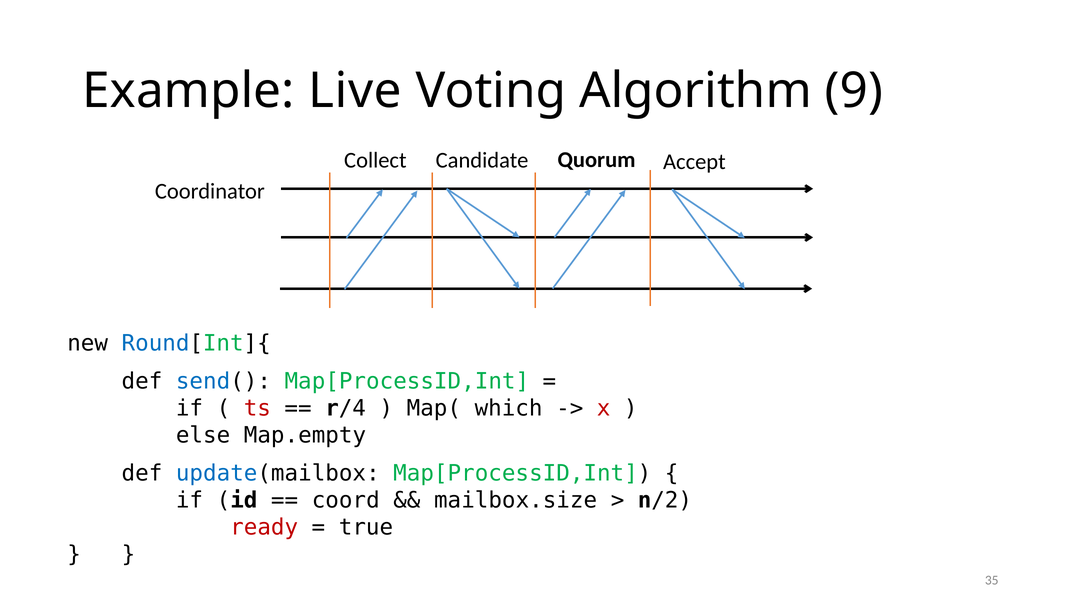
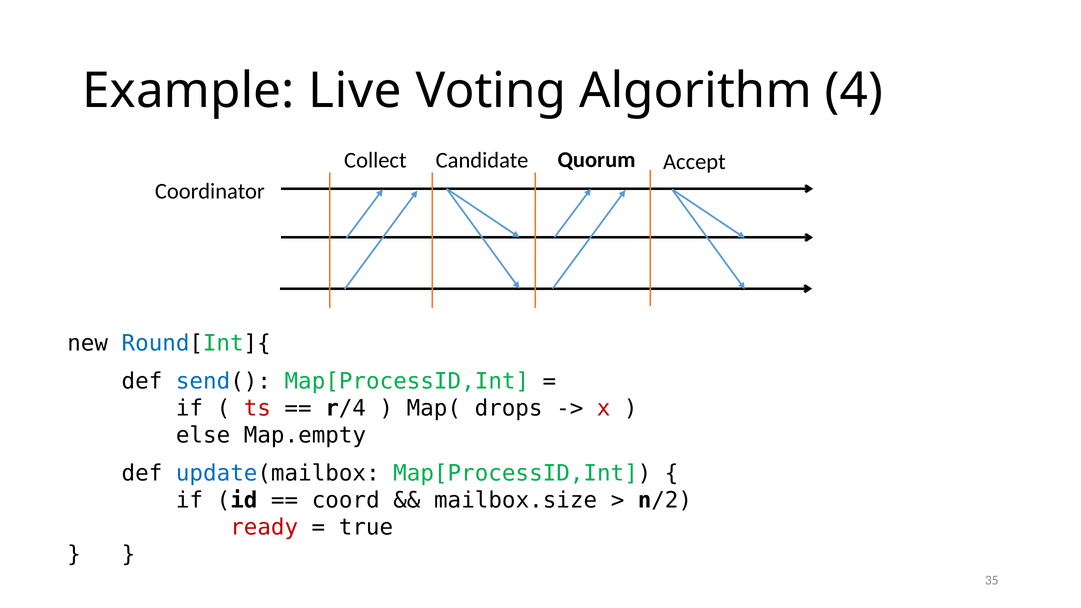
9: 9 -> 4
which: which -> drops
